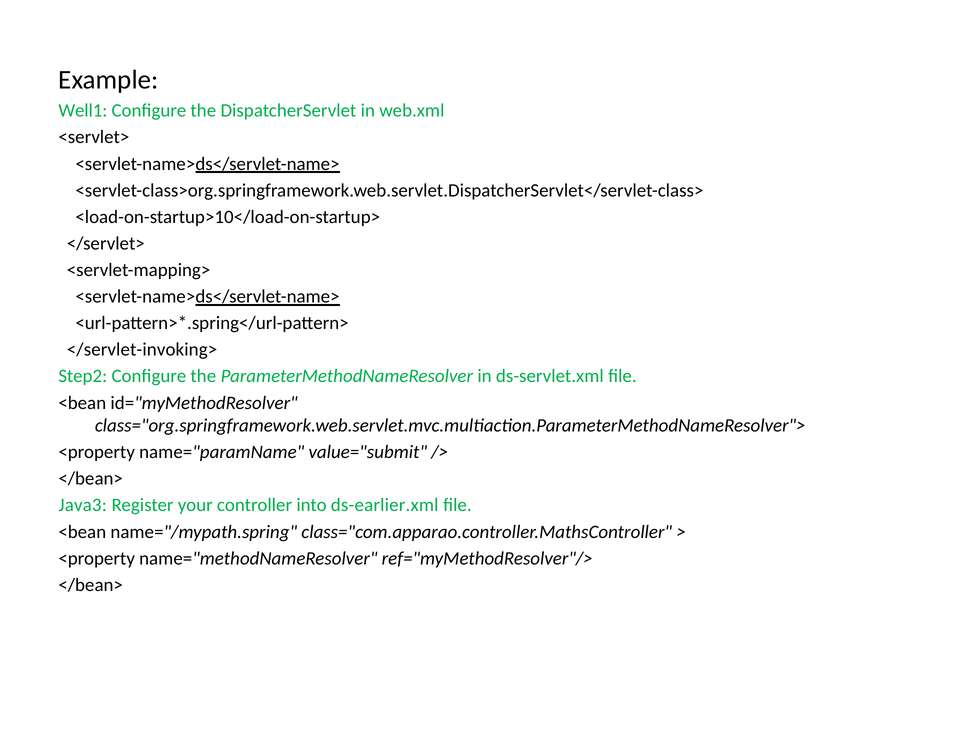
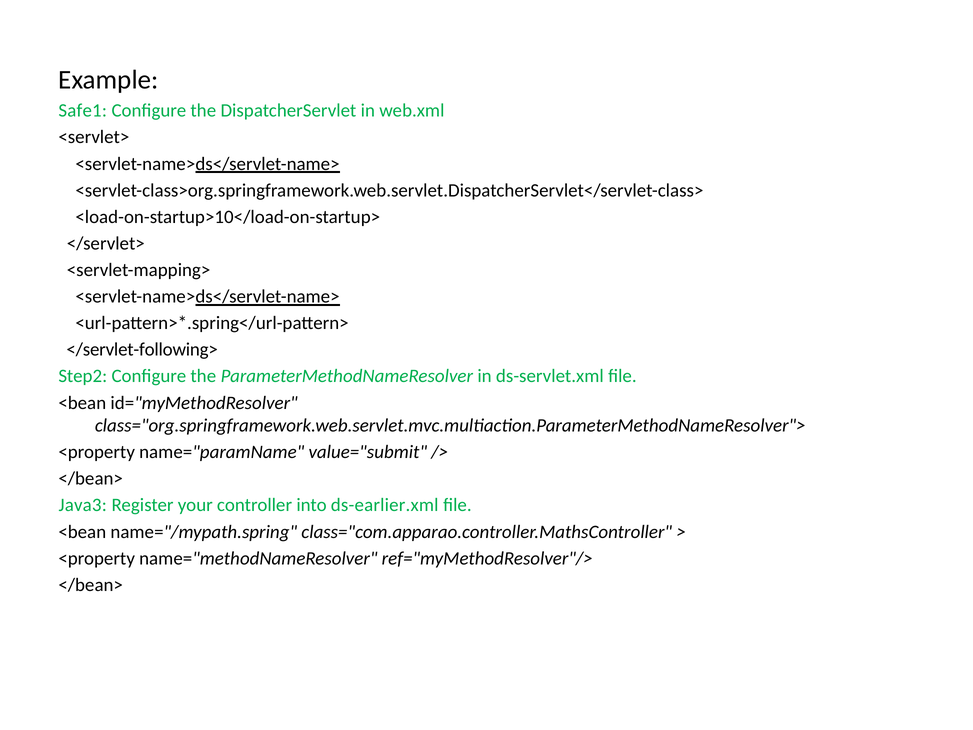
Well1: Well1 -> Safe1
</servlet-invoking>: </servlet-invoking> -> </servlet-following>
